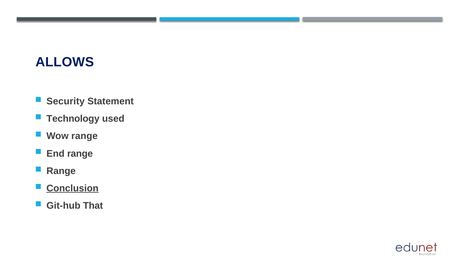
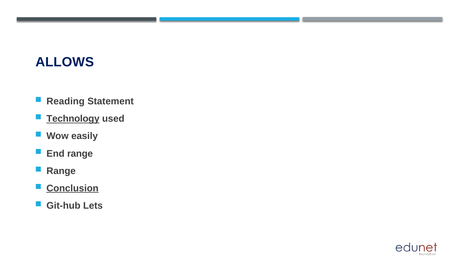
Security: Security -> Reading
Technology underline: none -> present
Wow range: range -> easily
That: That -> Lets
